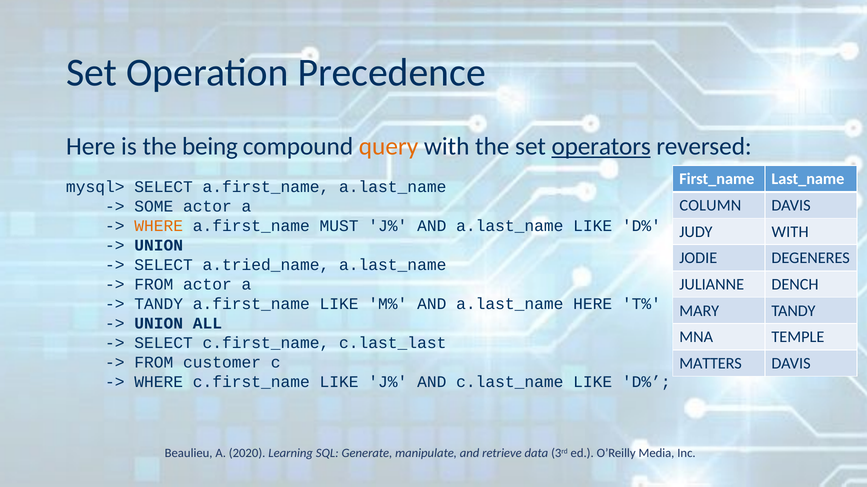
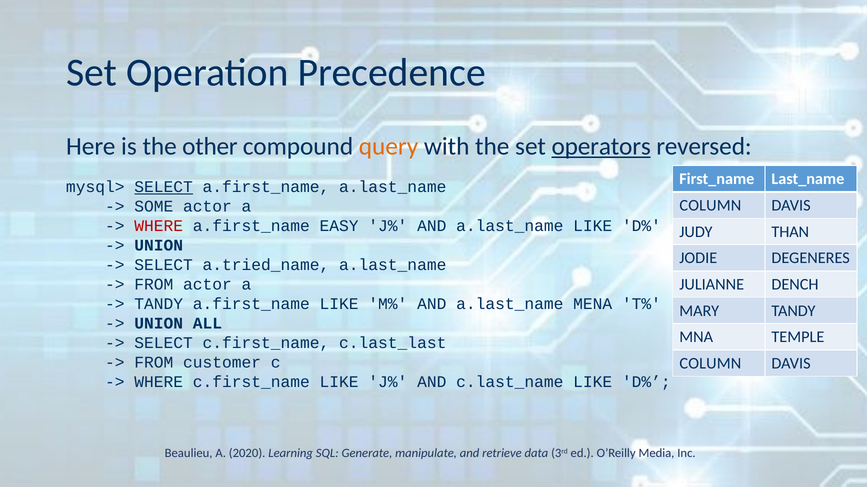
being: being -> other
SELECT at (164, 187) underline: none -> present
WHERE at (159, 226) colour: orange -> red
MUST: MUST -> EASY
JUDY WITH: WITH -> THAN
a.last_name HERE: HERE -> MENA
MATTERS at (711, 364): MATTERS -> COLUMN
